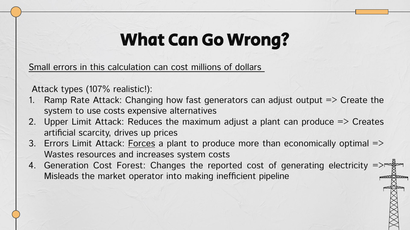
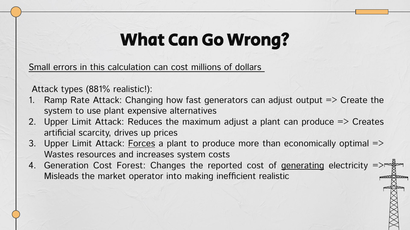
107%: 107% -> 881%
use costs: costs -> plant
Errors at (56, 144): Errors -> Upper
generating underline: none -> present
inefficient pipeline: pipeline -> realistic
